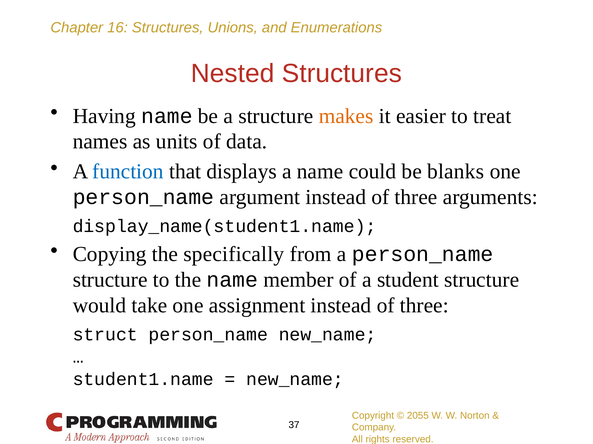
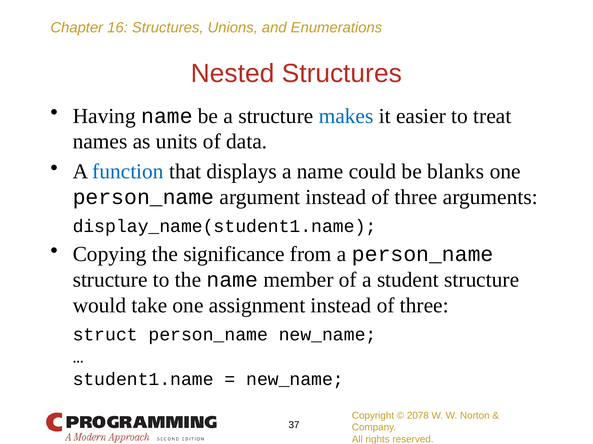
makes colour: orange -> blue
specifically: specifically -> significance
2055: 2055 -> 2078
